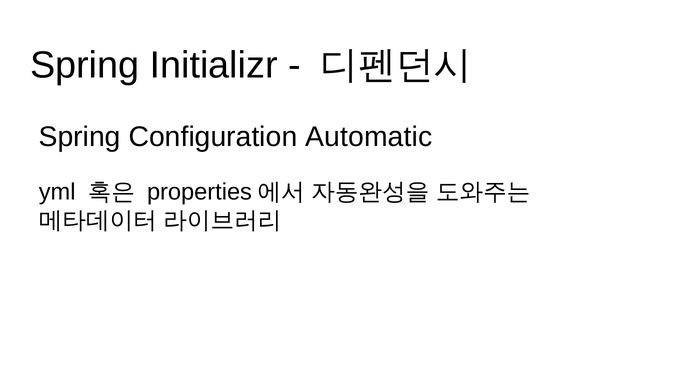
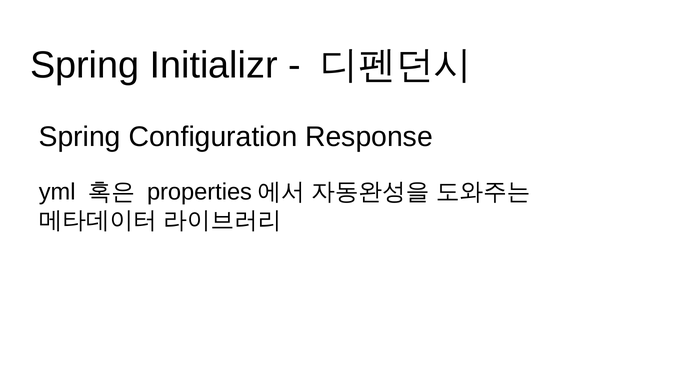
Automatic: Automatic -> Response
